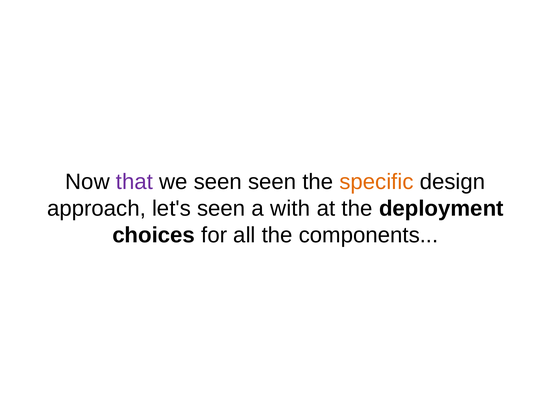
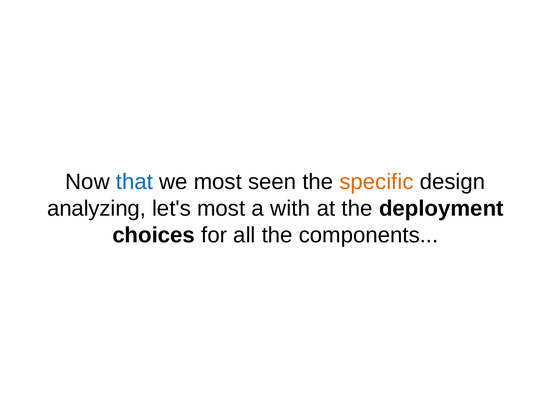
that colour: purple -> blue
we seen: seen -> most
approach: approach -> analyzing
let's seen: seen -> most
